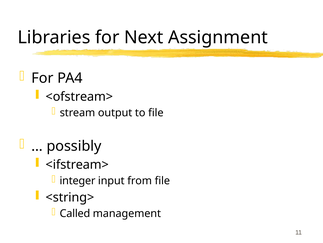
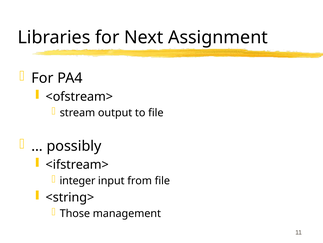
Called: Called -> Those
